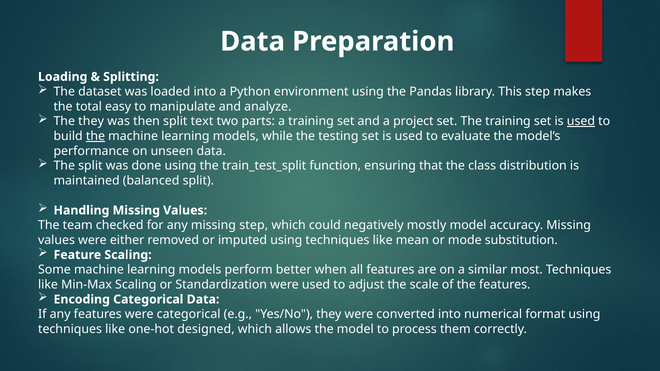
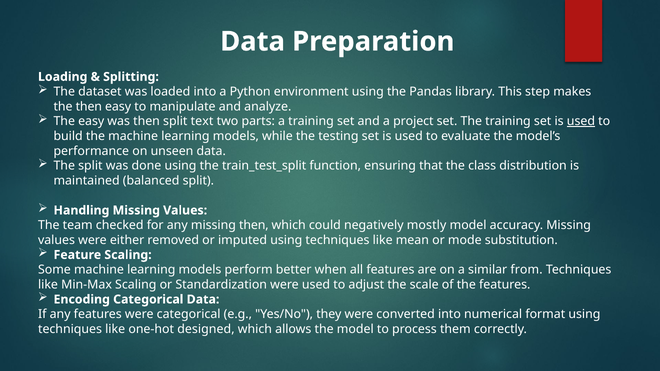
the total: total -> then
The they: they -> easy
the at (95, 136) underline: present -> none
missing step: step -> then
most: most -> from
